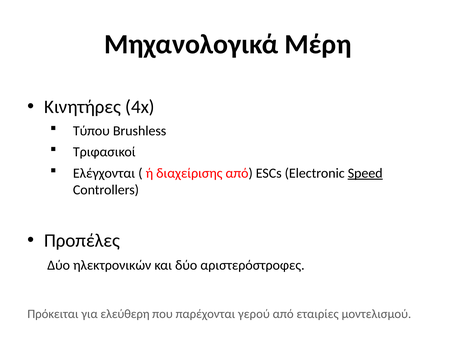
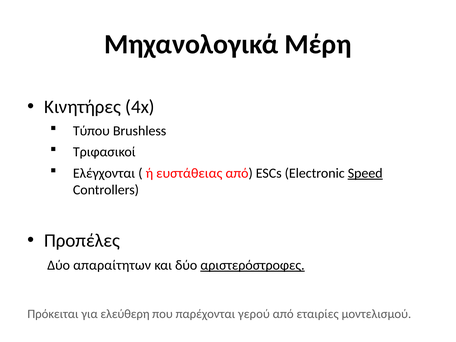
διαχείρισης: διαχείρισης -> ευστάθειας
ηλεκτρονικών: ηλεκτρονικών -> απαραίτητων
αριστερόστροφες underline: none -> present
